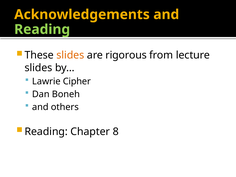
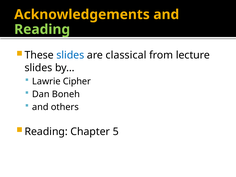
slides at (70, 55) colour: orange -> blue
rigorous: rigorous -> classical
8: 8 -> 5
